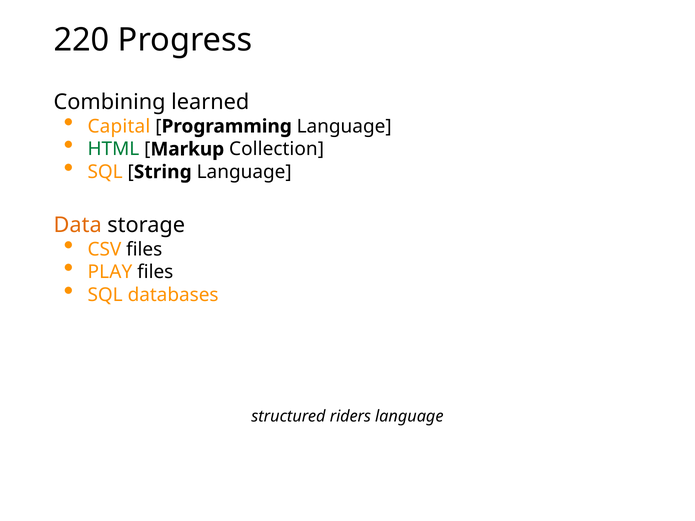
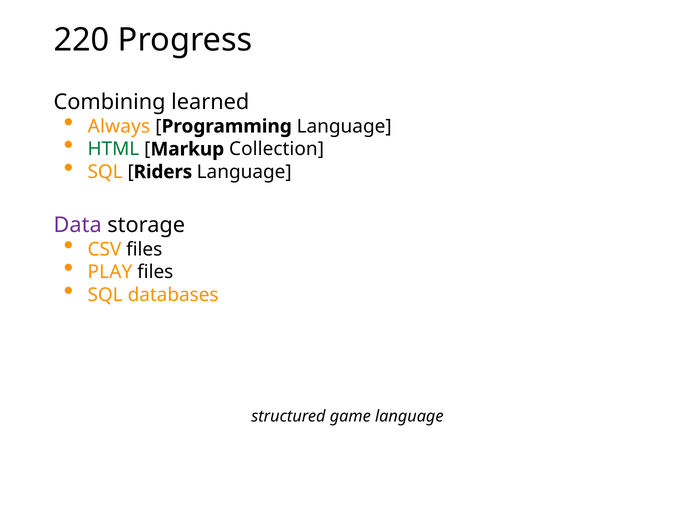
Capital: Capital -> Always
String: String -> Riders
Data colour: orange -> purple
riders: riders -> game
